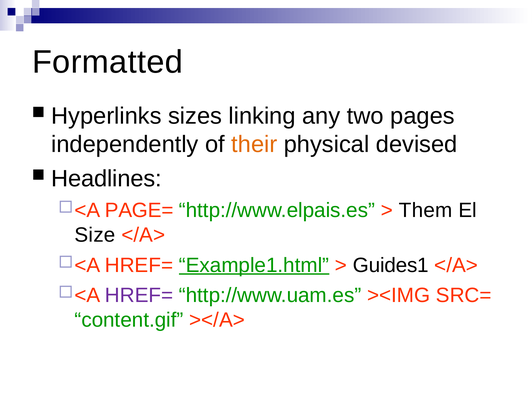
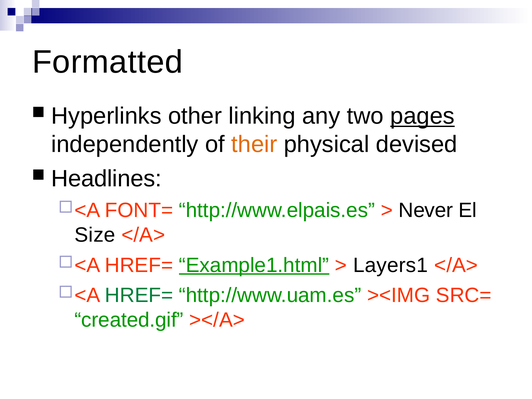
sizes: sizes -> other
pages underline: none -> present
PAGE=: PAGE= -> FONT=
Them: Them -> Never
Guides1: Guides1 -> Layers1
HREF= at (139, 295) colour: purple -> green
content.gif: content.gif -> created.gif
